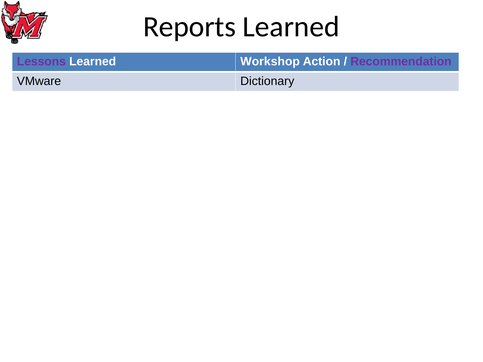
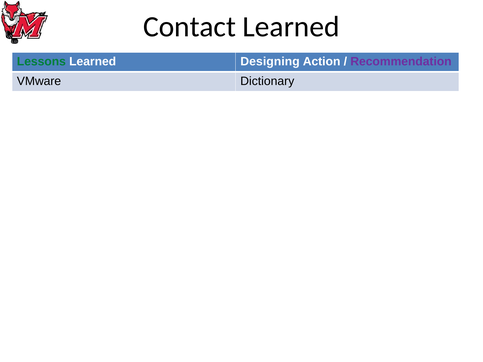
Reports: Reports -> Contact
Lessons colour: purple -> green
Workshop: Workshop -> Designing
